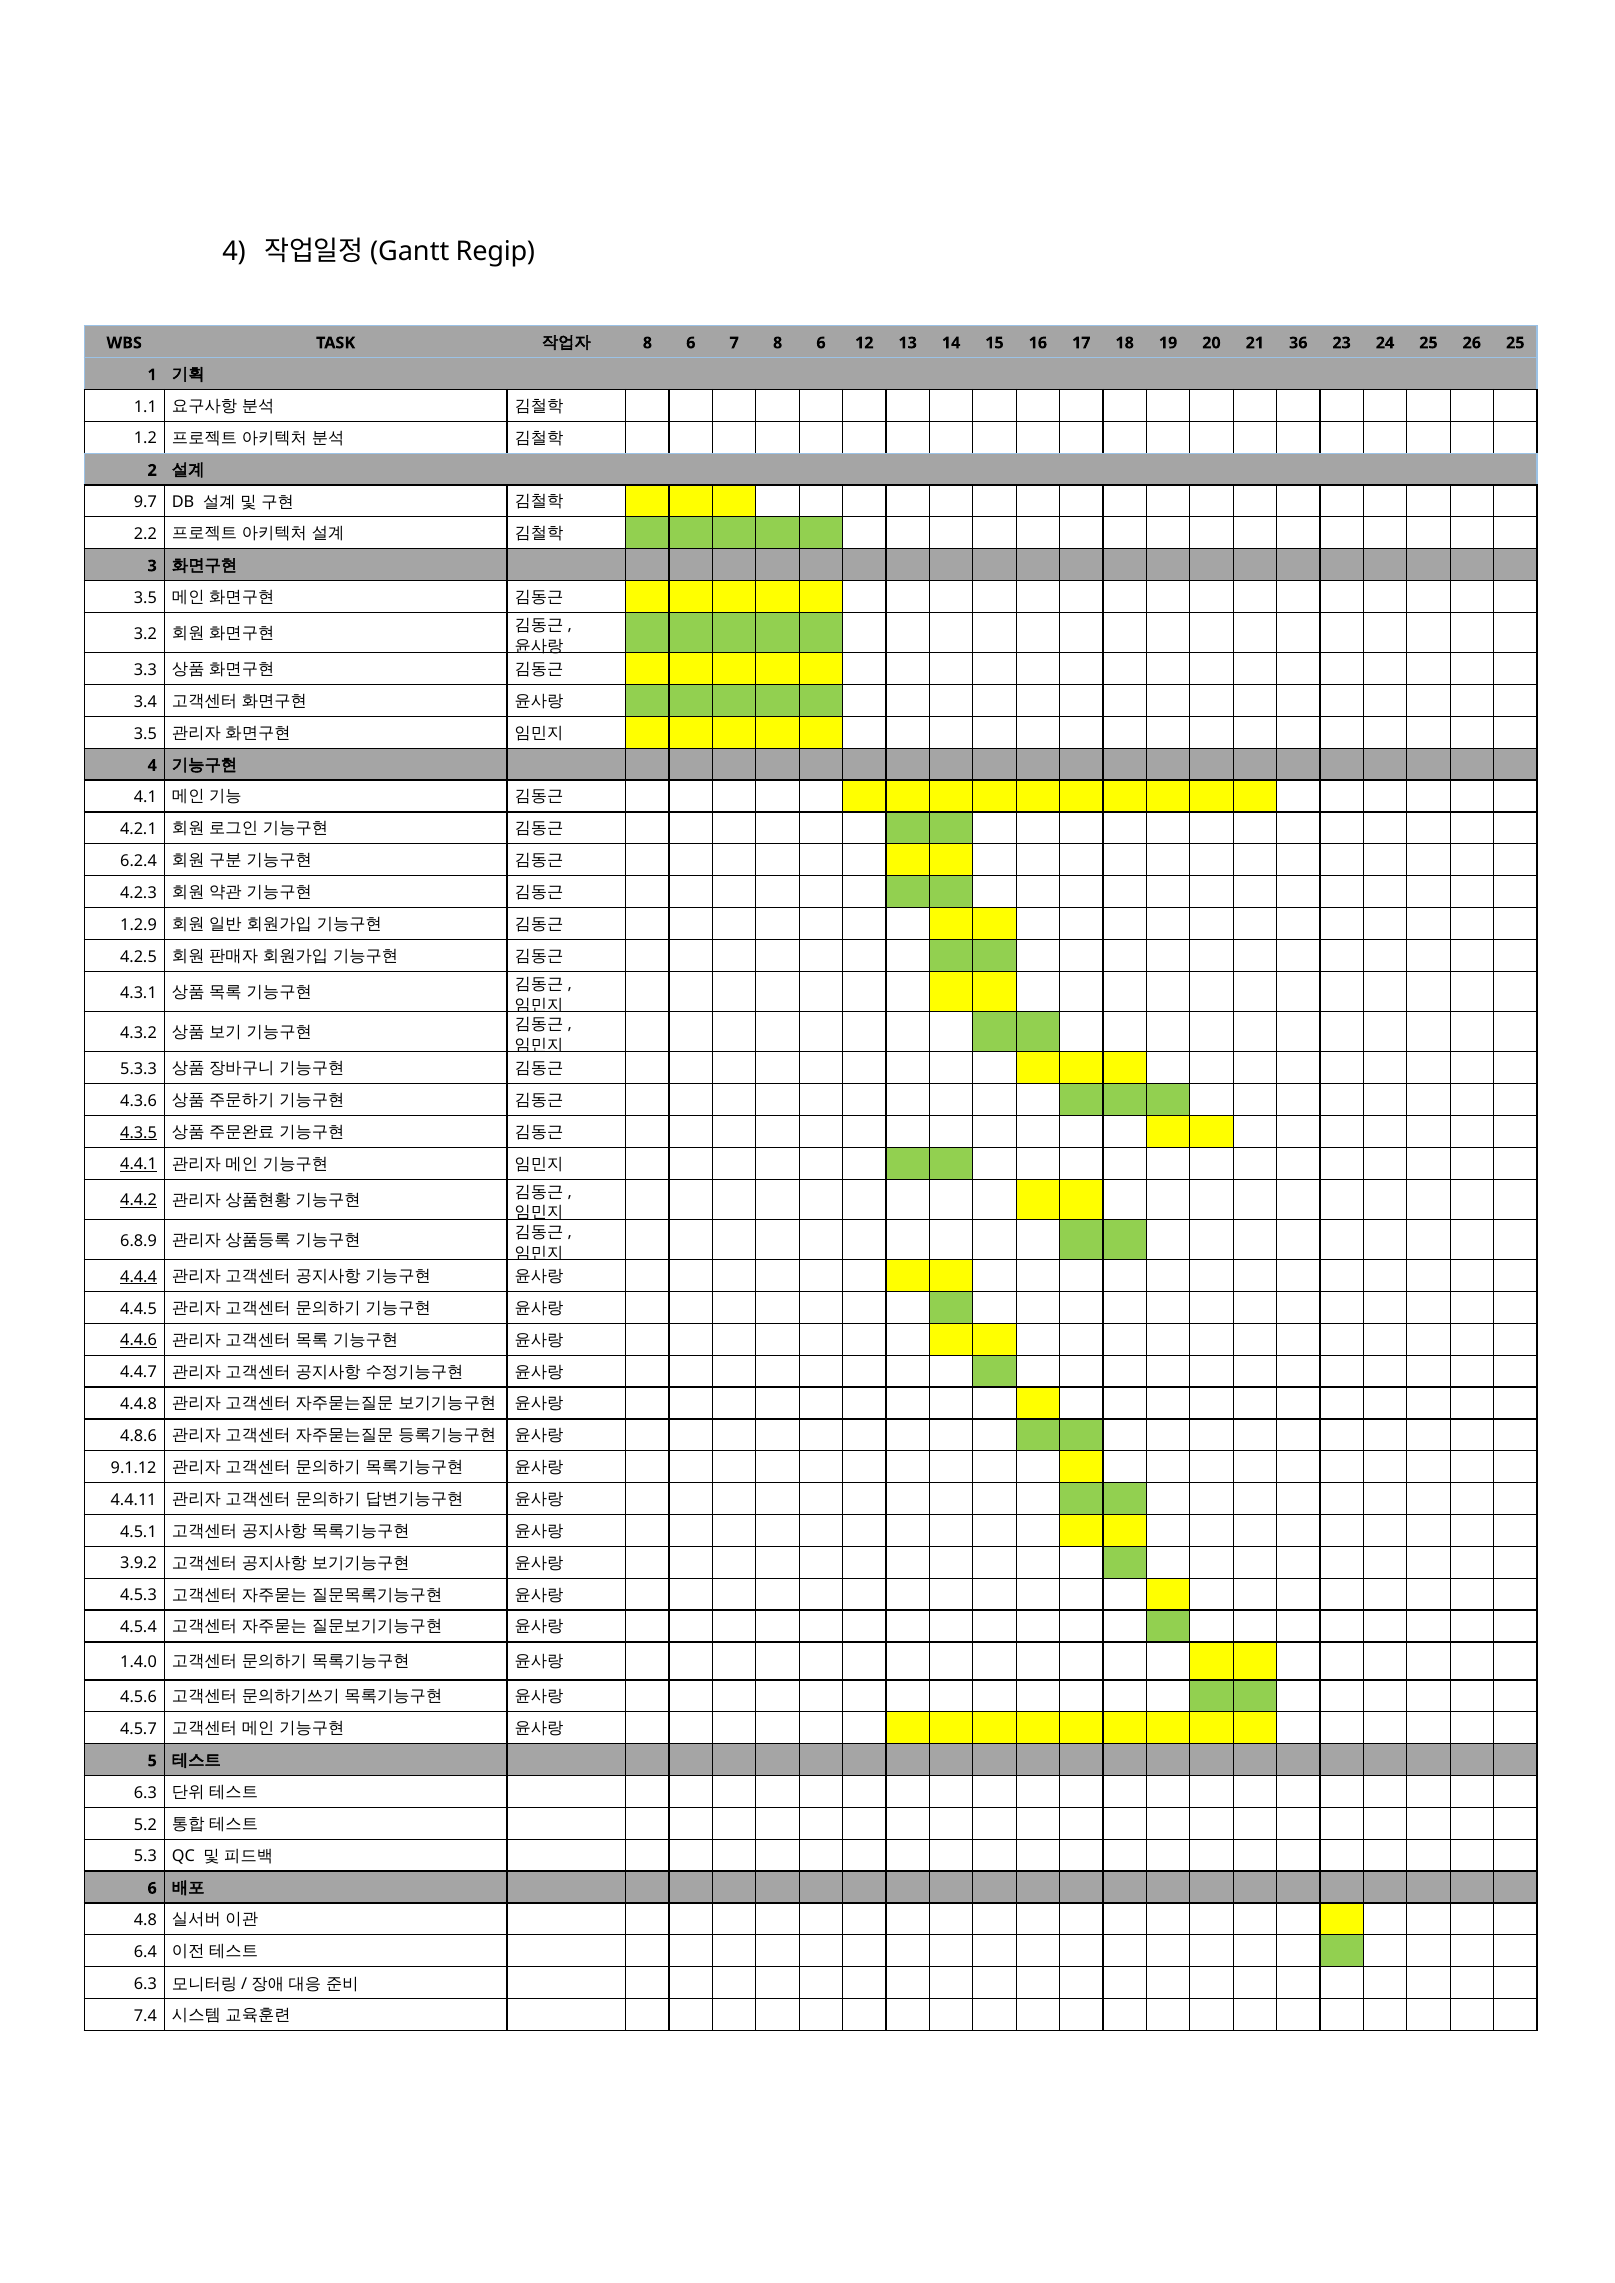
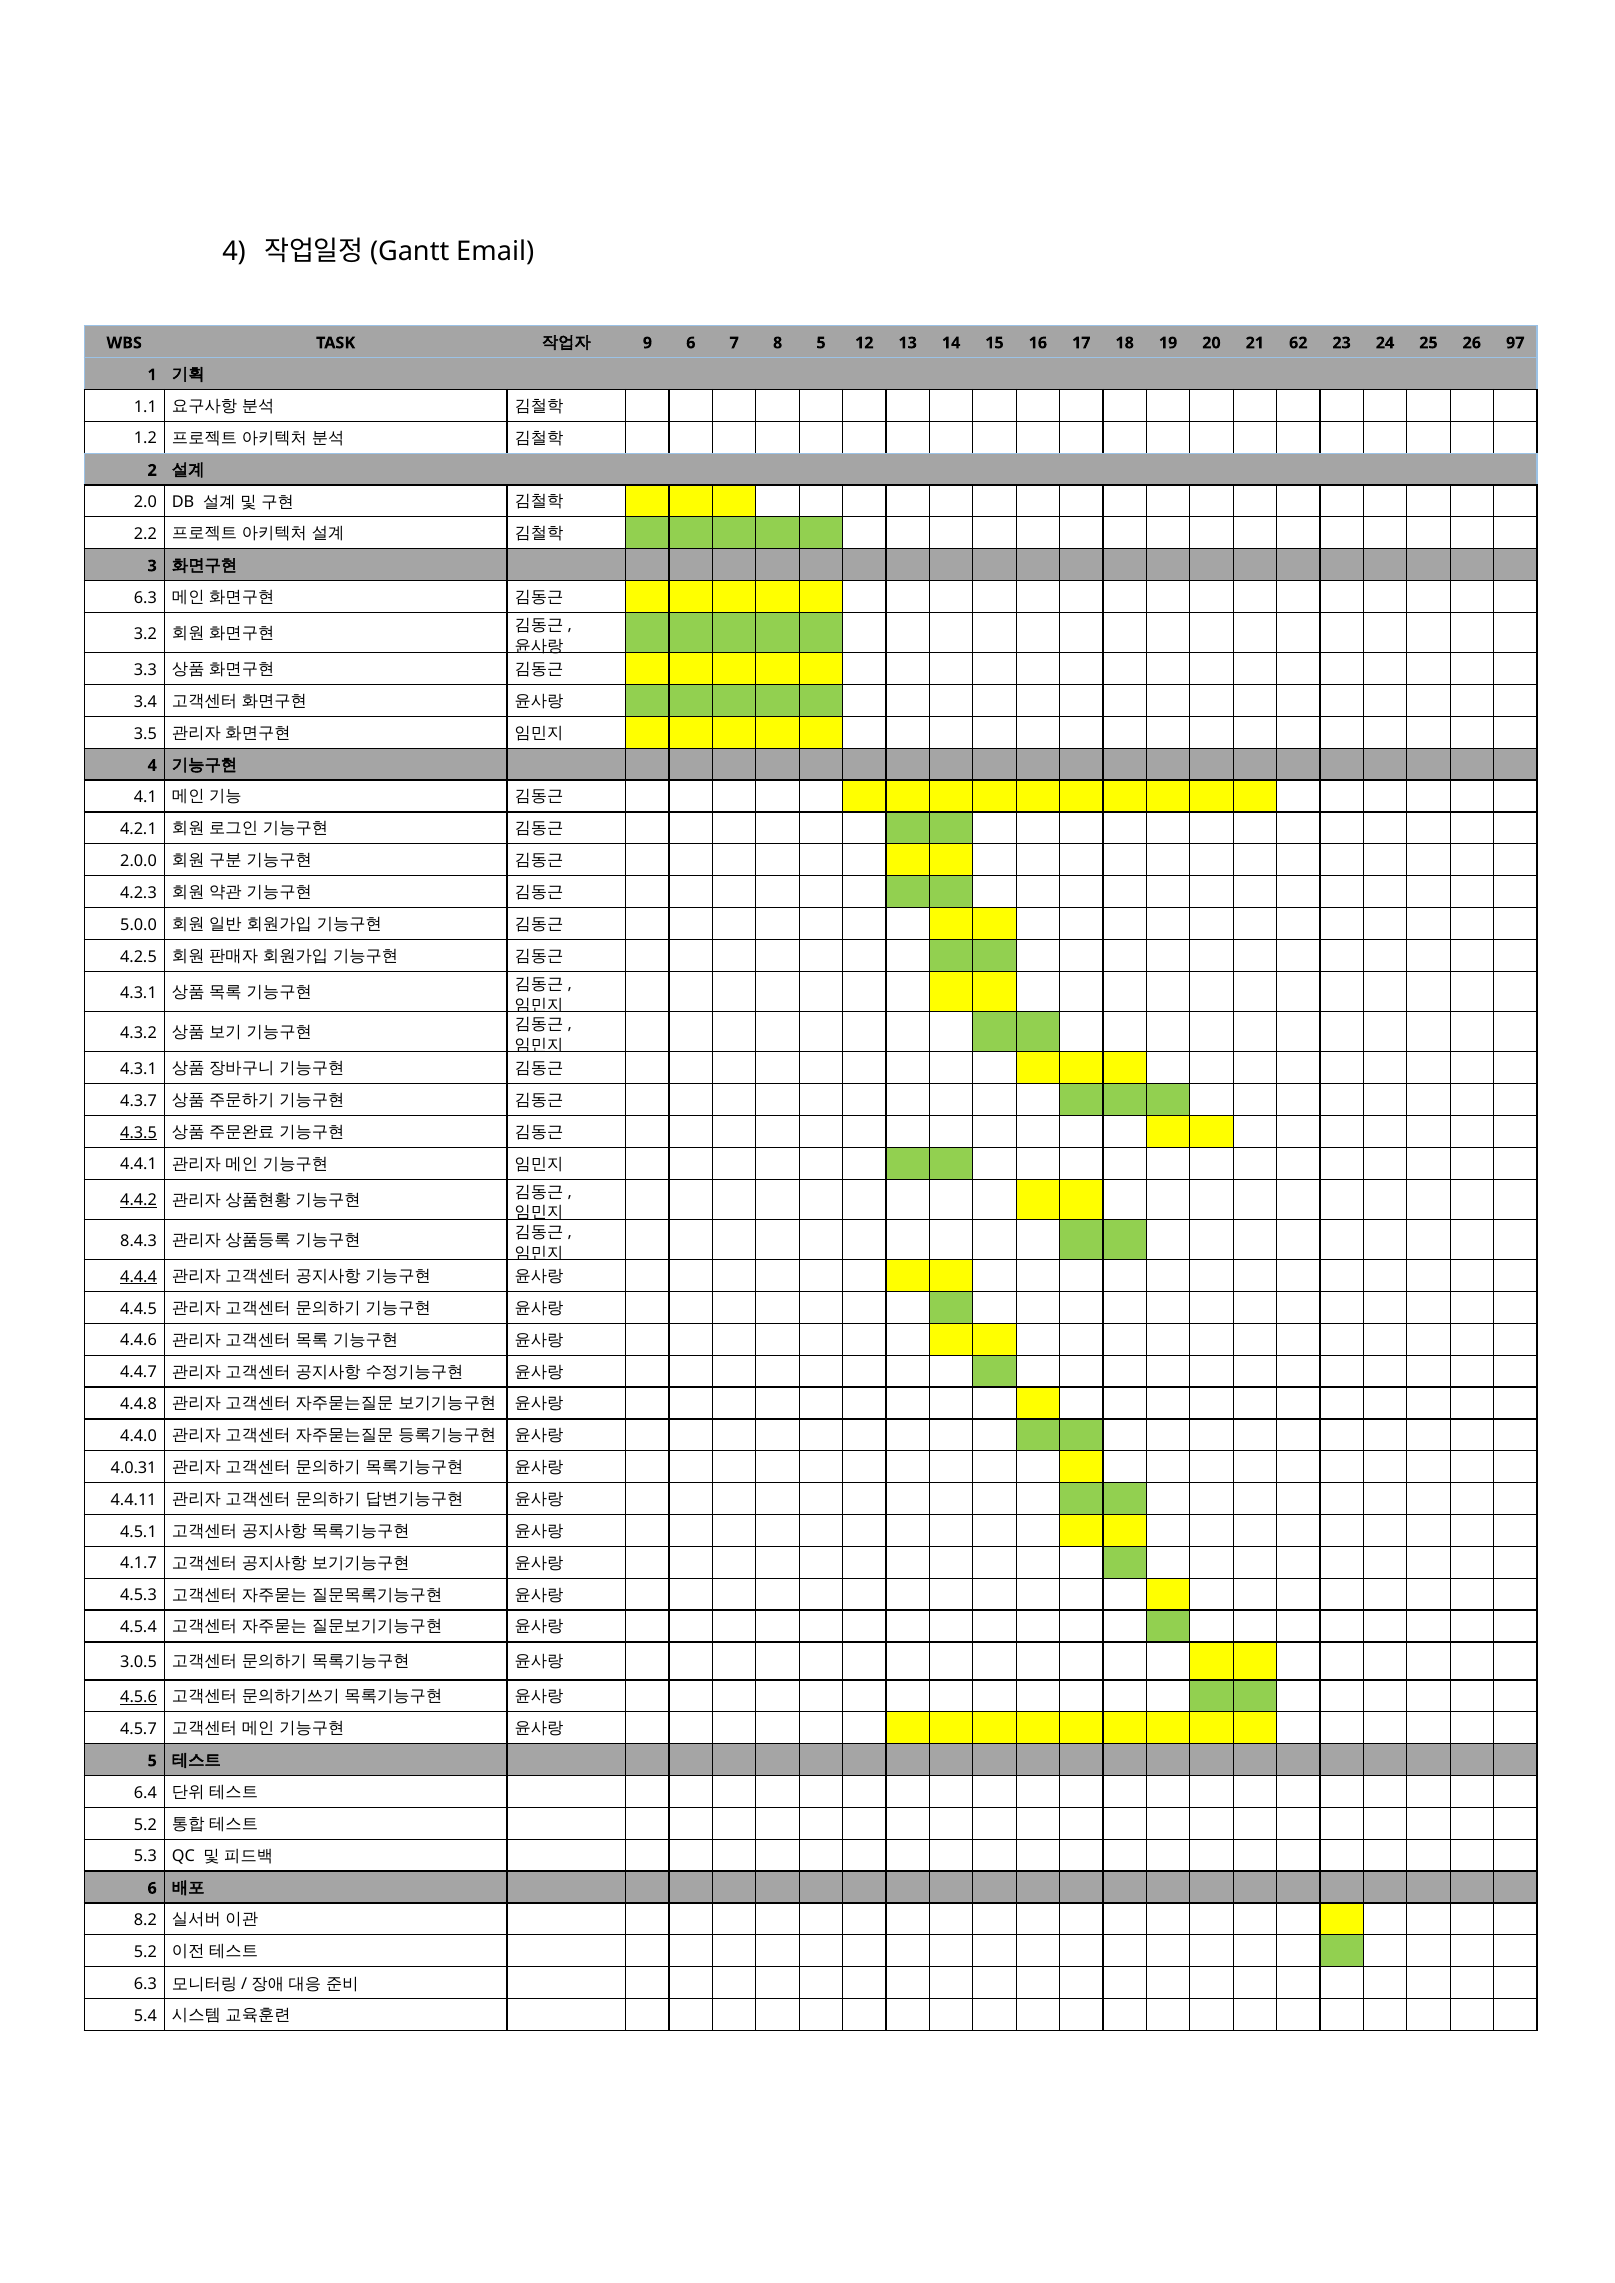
Regip: Regip -> Email
8 at (647, 343): 8 -> 9
7 8 6: 6 -> 5
36: 36 -> 62
26 25: 25 -> 97
9.7: 9.7 -> 2.0
3.5 at (145, 598): 3.5 -> 6.3
6.2.4: 6.2.4 -> 2.0.0
1.2.9: 1.2.9 -> 5.0.0
5.3.3 at (139, 1069): 5.3.3 -> 4.3.1
4.3.6: 4.3.6 -> 4.3.7
4.4.1 underline: present -> none
6.8.9: 6.8.9 -> 8.4.3
4.4.6 underline: present -> none
4.8.6: 4.8.6 -> 4.4.0
9.1.12: 9.1.12 -> 4.0.31
3.9.2: 3.9.2 -> 4.1.7
1.4.0: 1.4.0 -> 3.0.5
4.5.6 underline: none -> present
6.3 at (145, 1793): 6.3 -> 6.4
4.8: 4.8 -> 8.2
6.4 at (145, 1952): 6.4 -> 5.2
7.4: 7.4 -> 5.4
